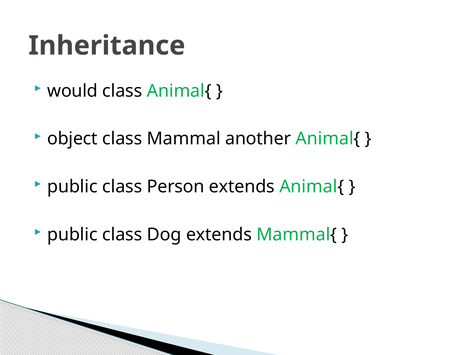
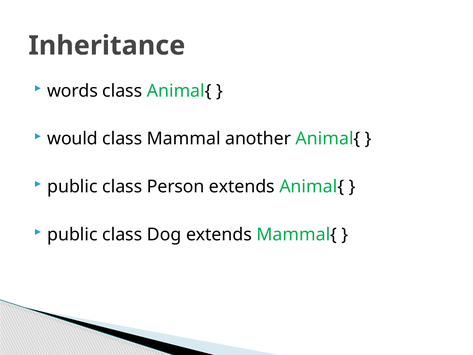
would: would -> words
object: object -> would
